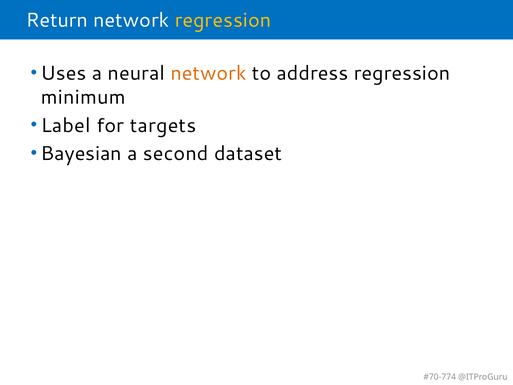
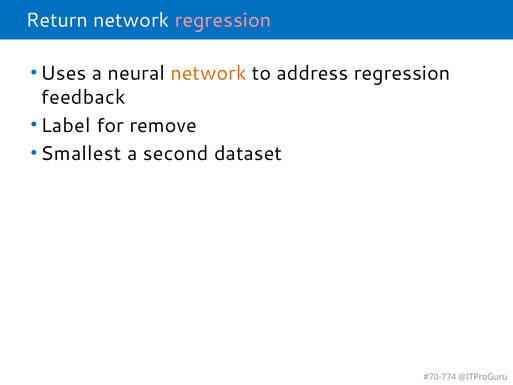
regression at (223, 20) colour: yellow -> pink
minimum: minimum -> feedback
targets: targets -> remove
Bayesian: Bayesian -> Smallest
